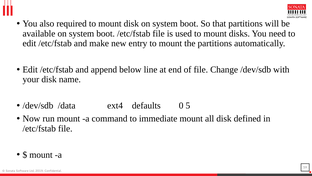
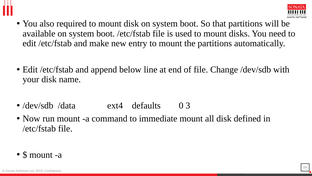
5: 5 -> 3
